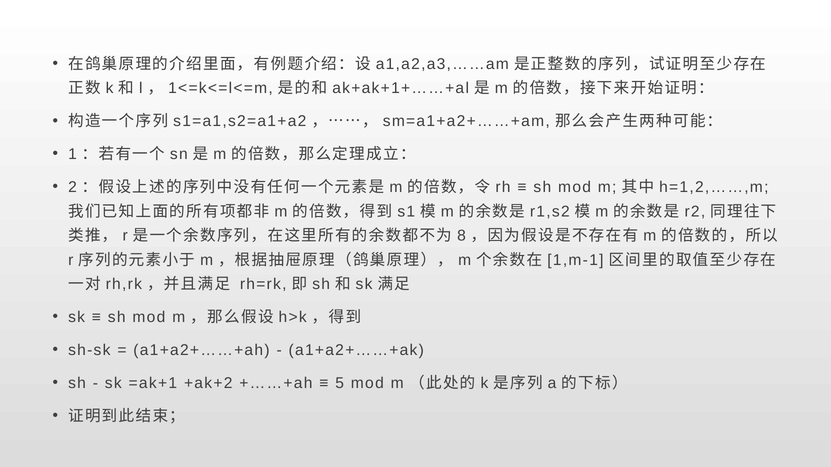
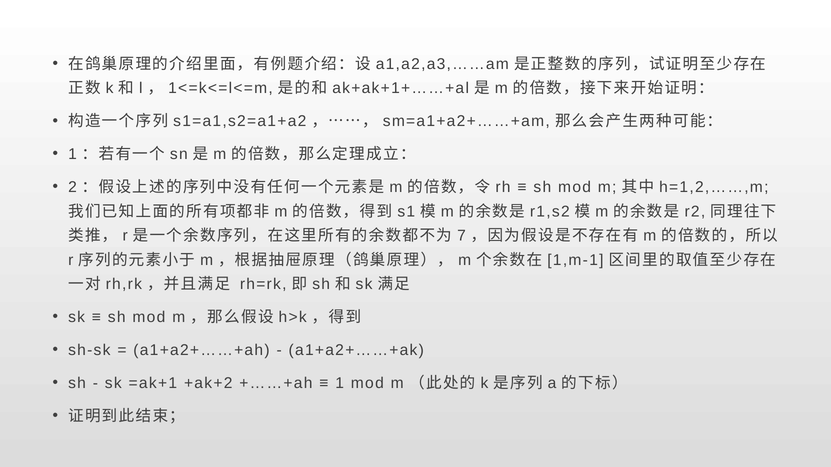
8: 8 -> 7
5 at (340, 383): 5 -> 1
